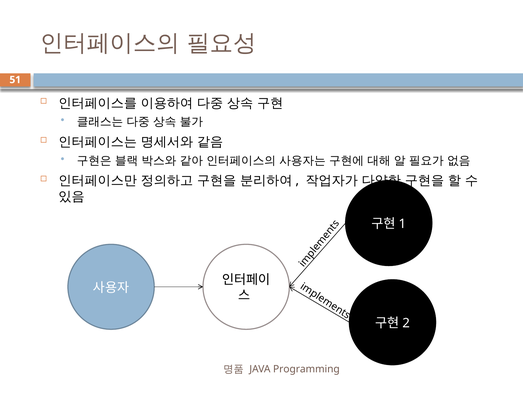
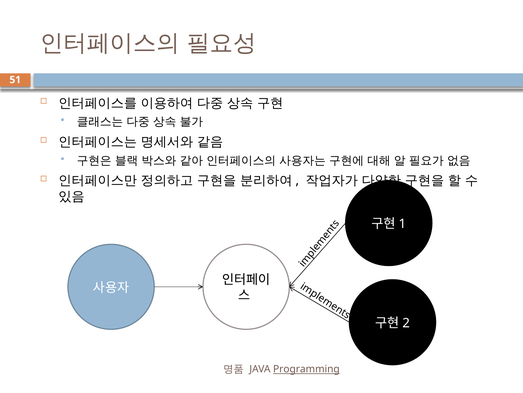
Programming underline: none -> present
